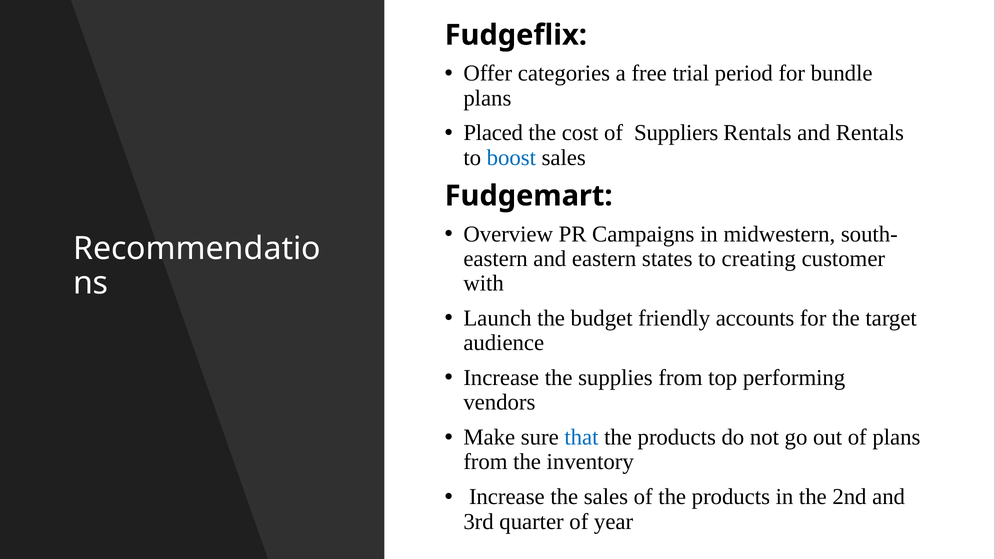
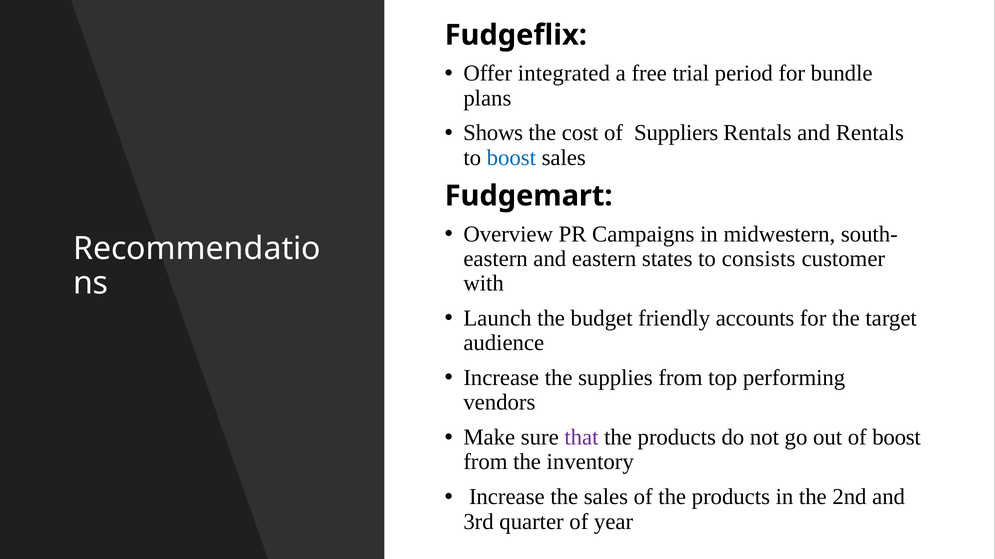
categories: categories -> integrated
Placed: Placed -> Shows
creating: creating -> consists
that colour: blue -> purple
of plans: plans -> boost
